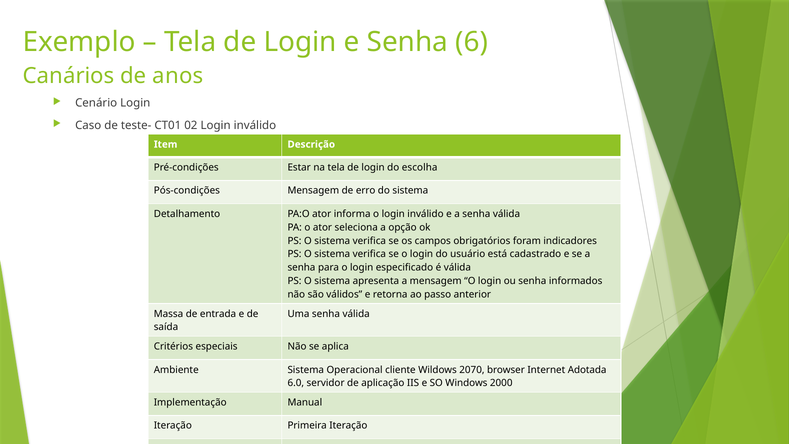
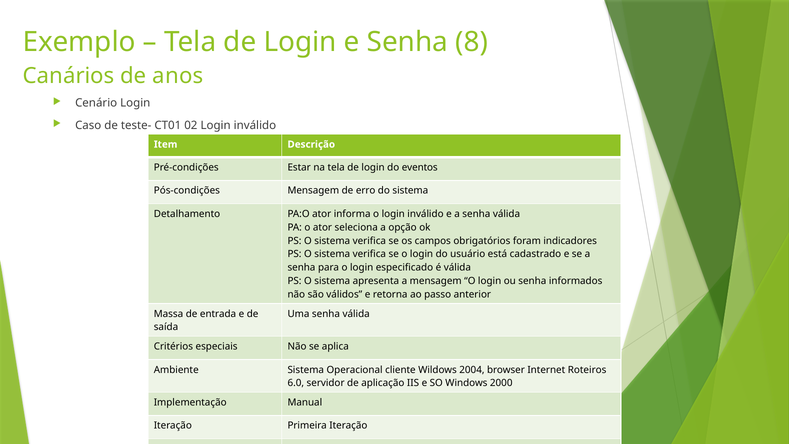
6: 6 -> 8
escolha: escolha -> eventos
2070: 2070 -> 2004
Adotada: Adotada -> Roteiros
